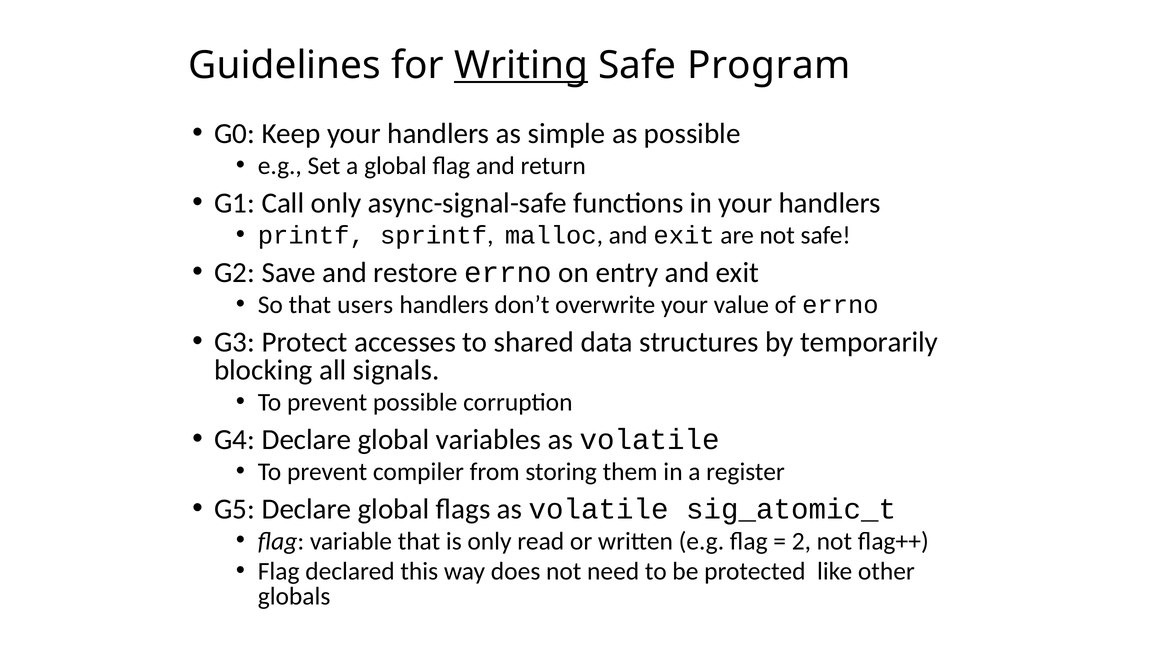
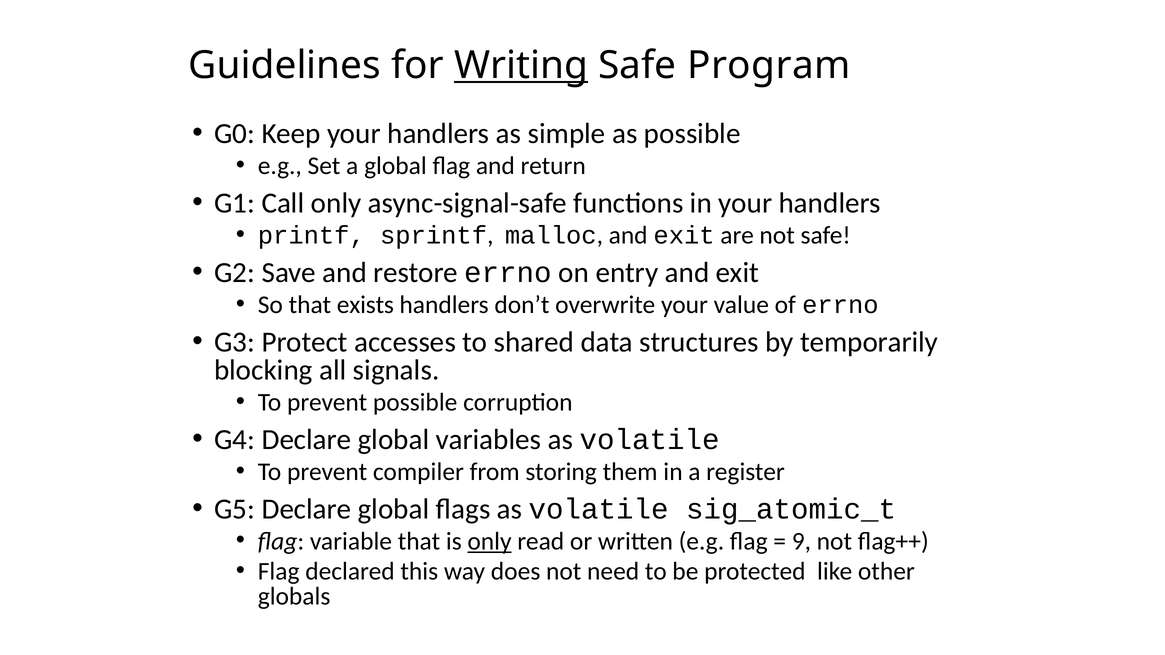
users: users -> exists
only at (490, 541) underline: none -> present
2: 2 -> 9
